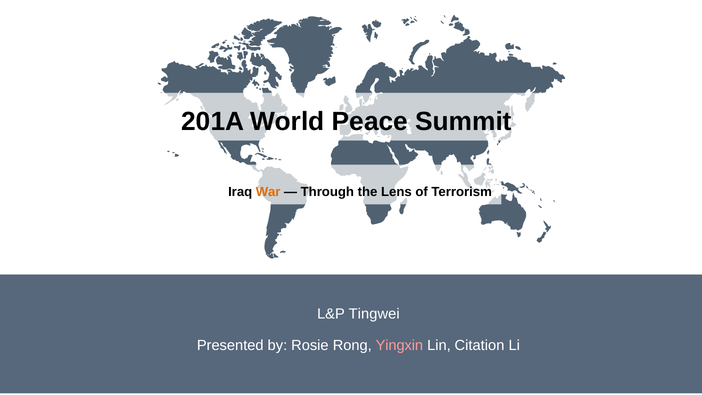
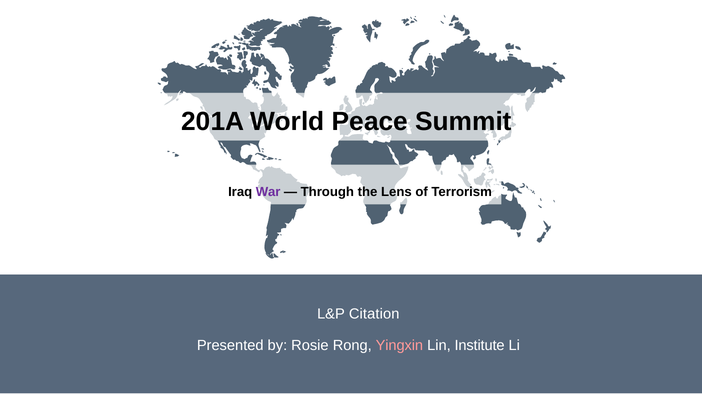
War colour: orange -> purple
Tingwei: Tingwei -> Citation
Citation: Citation -> Institute
